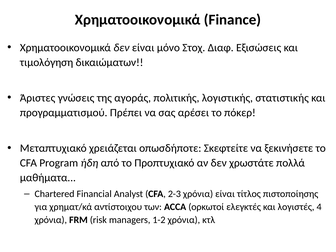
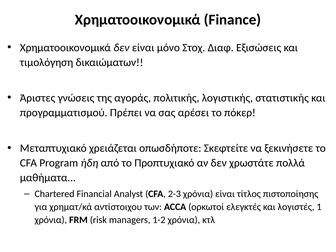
4: 4 -> 1
